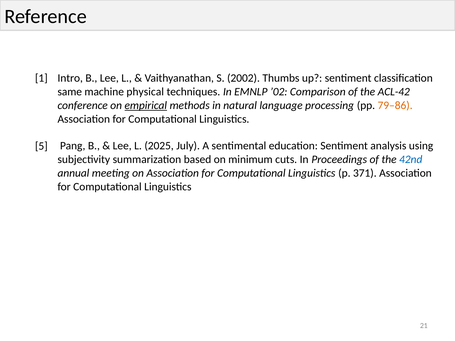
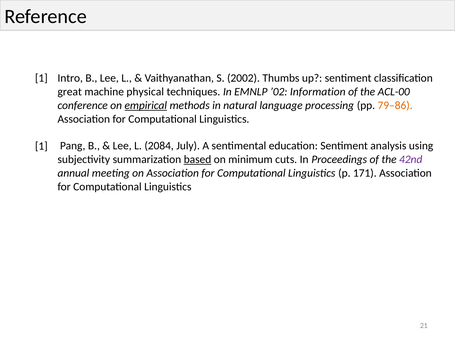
same: same -> great
Comparison: Comparison -> Information
ACL-42: ACL-42 -> ACL-00
5 at (41, 146): 5 -> 1
2025: 2025 -> 2084
based underline: none -> present
42nd colour: blue -> purple
371: 371 -> 171
